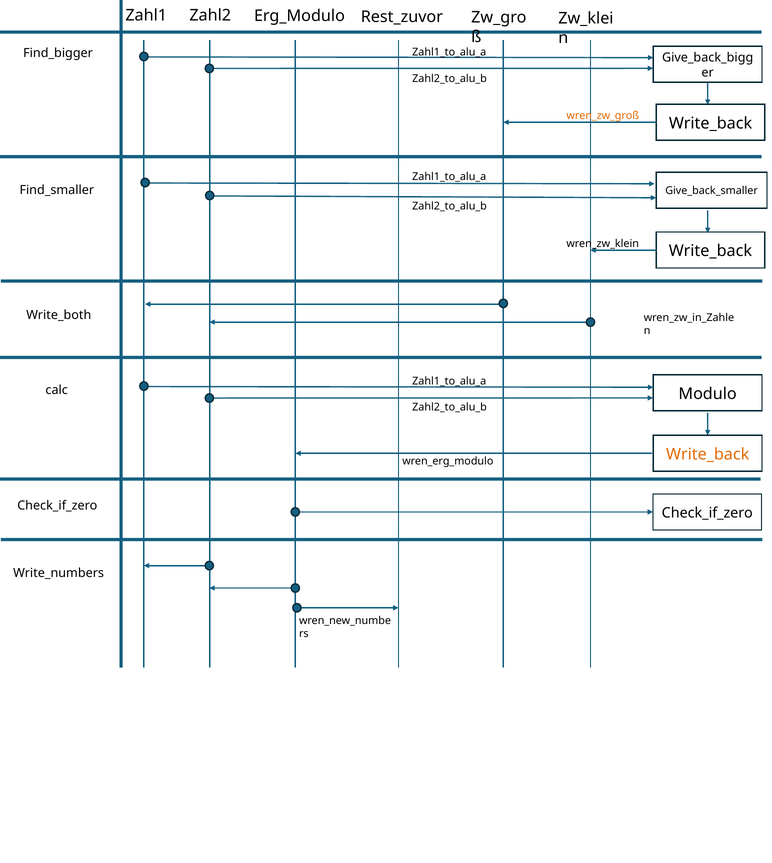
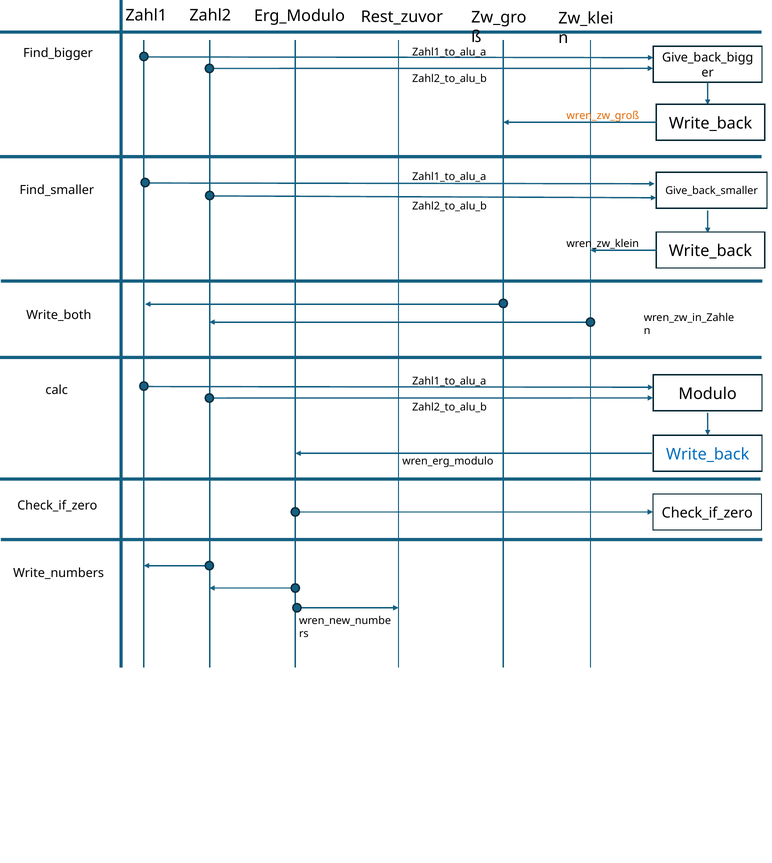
Write_back at (708, 454) colour: orange -> blue
